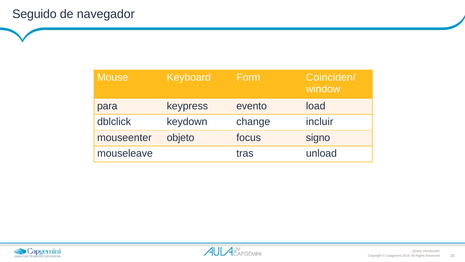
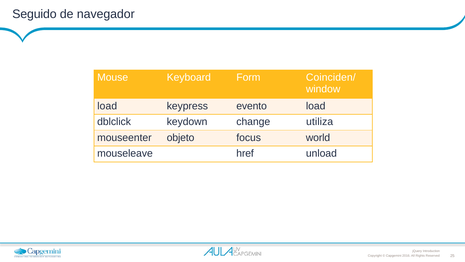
para at (107, 106): para -> load
incluir: incluir -> utiliza
signo: signo -> world
tras: tras -> href
